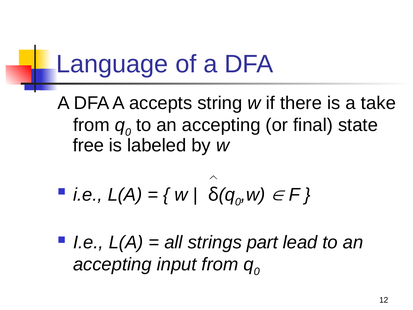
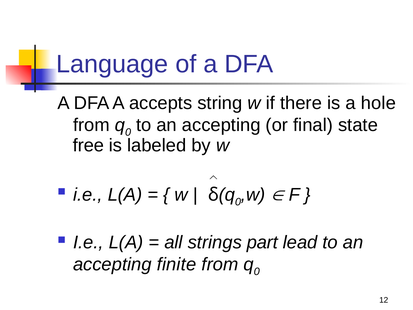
take: take -> hole
input: input -> finite
